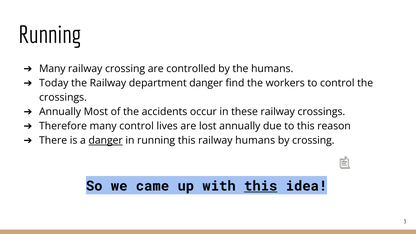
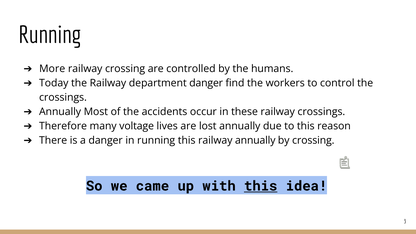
Many at (52, 69): Many -> More
many control: control -> voltage
danger at (106, 140) underline: present -> none
railway humans: humans -> annually
